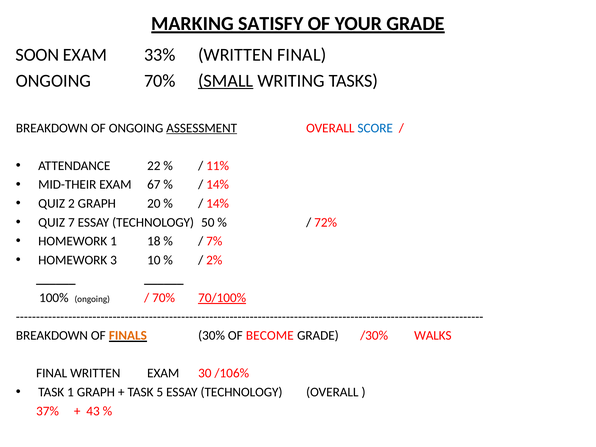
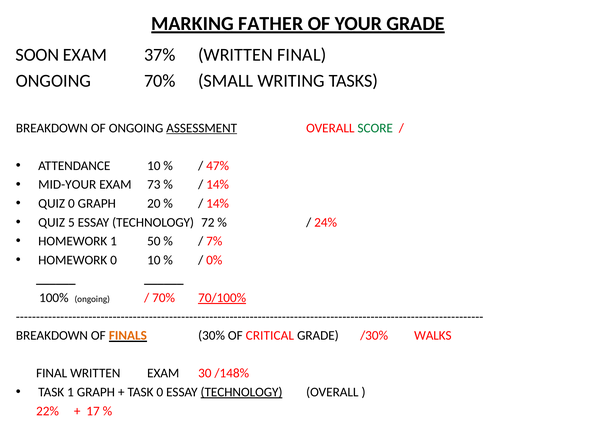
SATISFY: SATISFY -> FATHER
33%: 33% -> 37%
SMALL underline: present -> none
SCORE colour: blue -> green
ATTENDANCE 22: 22 -> 10
11%: 11% -> 47%
MID-THEIR: MID-THEIR -> MID-YOUR
67: 67 -> 73
QUIZ 2: 2 -> 0
7: 7 -> 5
50: 50 -> 72
72%: 72% -> 24%
18: 18 -> 50
HOMEWORK 3: 3 -> 0
2%: 2% -> 0%
BECOME: BECOME -> CRITICAL
/106%: /106% -> /148%
TASK 5: 5 -> 0
TECHNOLOGY at (242, 392) underline: none -> present
37%: 37% -> 22%
43: 43 -> 17
